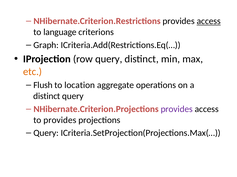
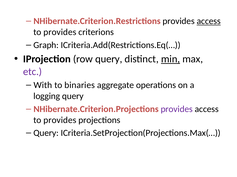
language at (60, 32): language -> provides
min underline: none -> present
etc colour: orange -> purple
Flush: Flush -> With
location: location -> binaries
distinct at (47, 97): distinct -> logging
